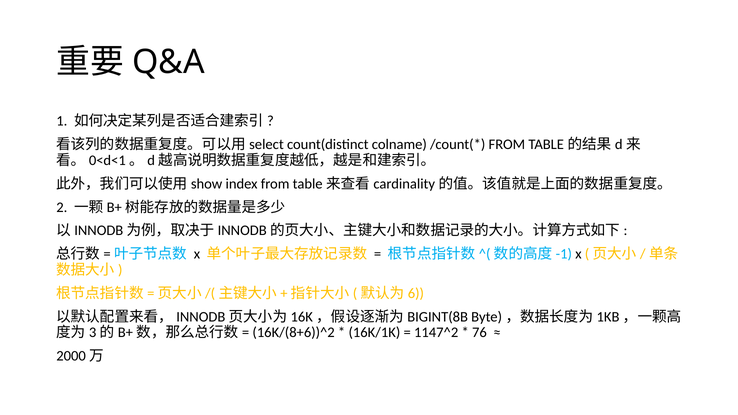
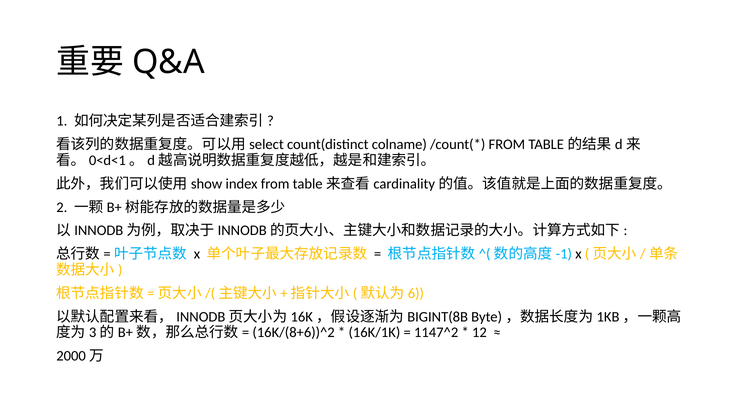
76: 76 -> 12
